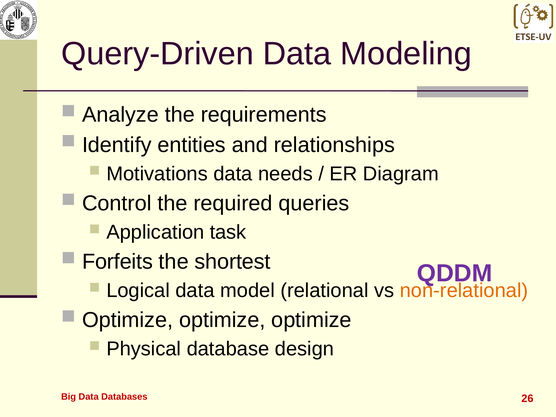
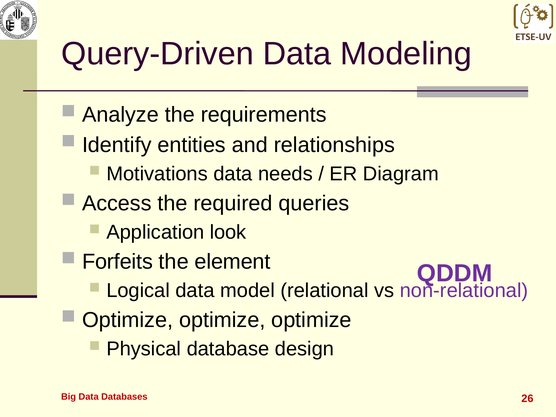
Control: Control -> Access
task: task -> look
shortest: shortest -> element
non-relational colour: orange -> purple
